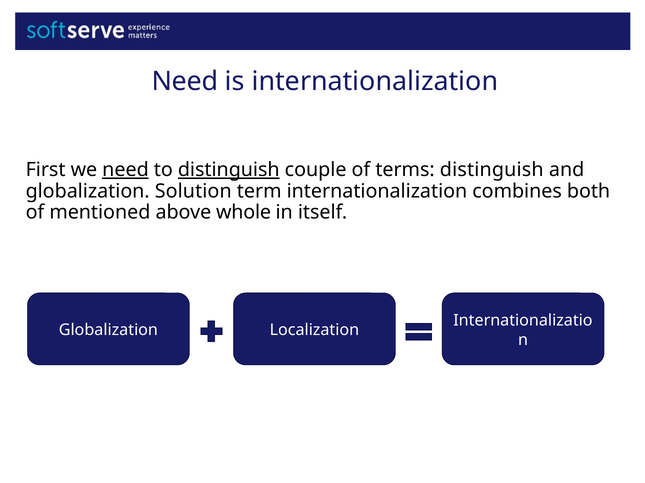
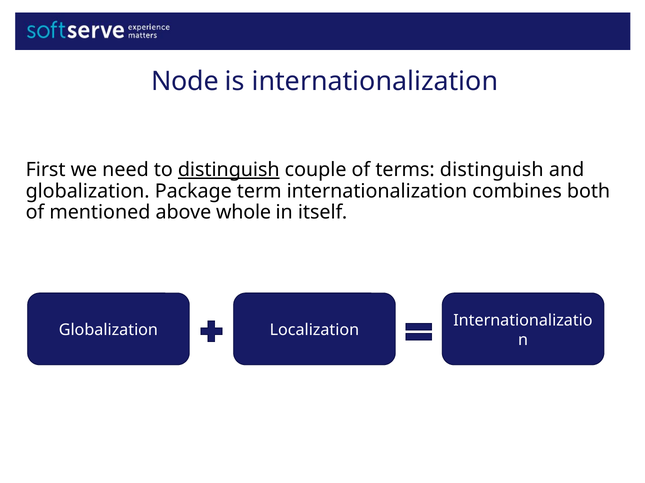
Need at (185, 82): Need -> Node
need at (125, 170) underline: present -> none
Solution: Solution -> Package
